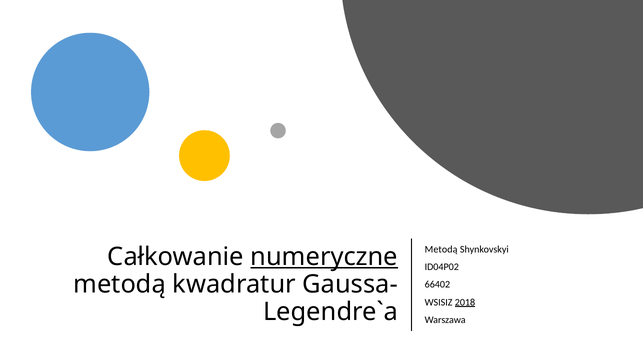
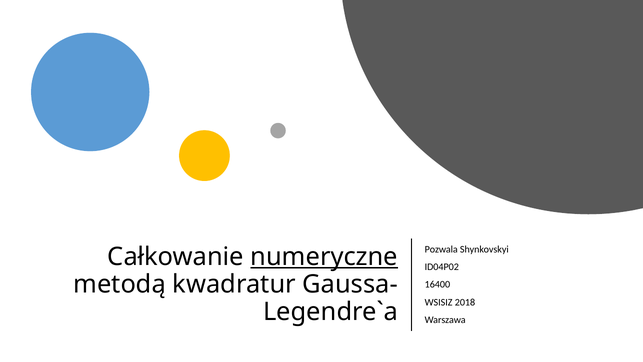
Metodą at (441, 249): Metodą -> Pozwala
66402: 66402 -> 16400
2018 underline: present -> none
